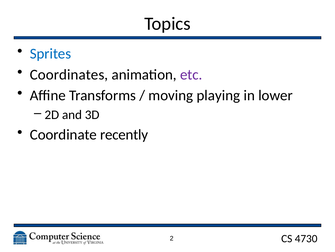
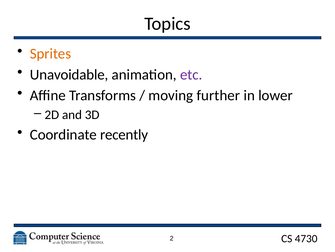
Sprites colour: blue -> orange
Coordinates: Coordinates -> Unavoidable
playing: playing -> further
